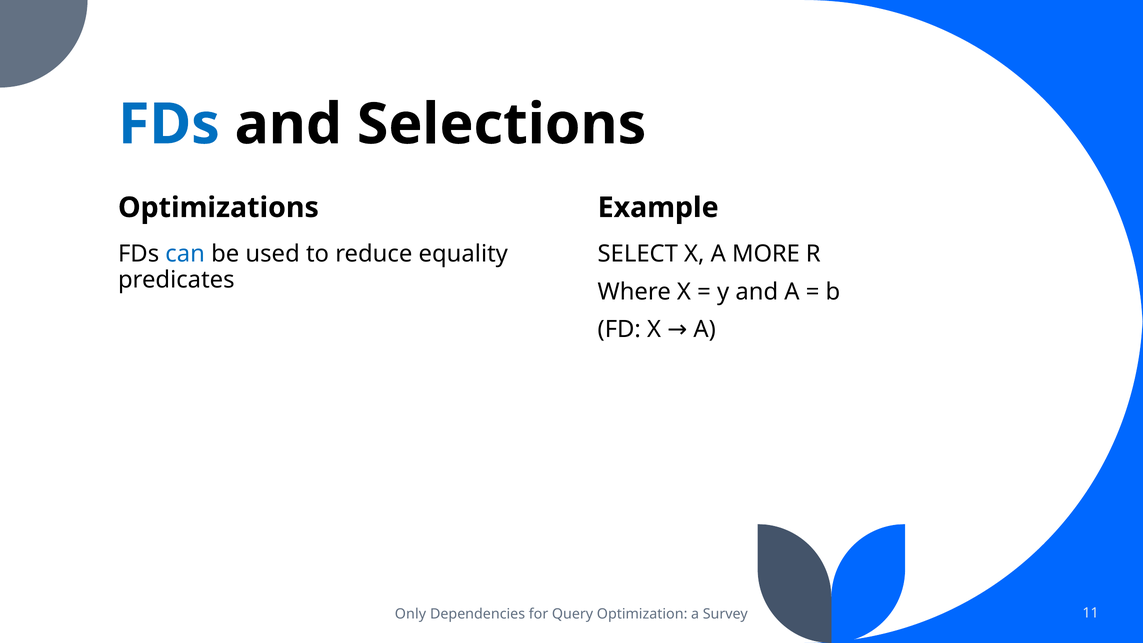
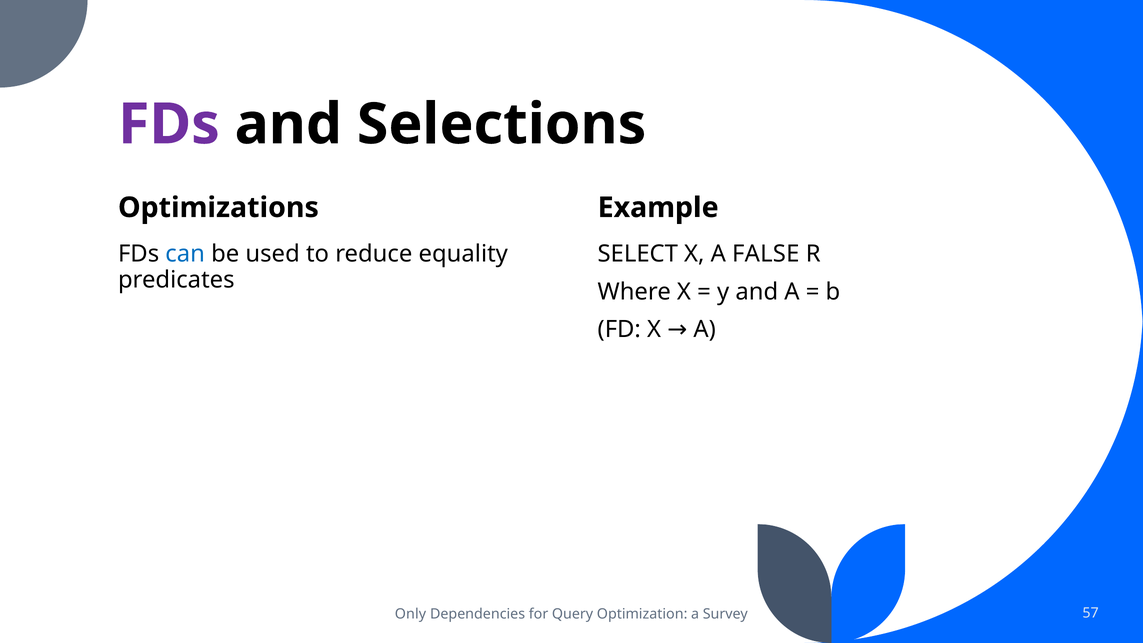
FDs at (169, 124) colour: blue -> purple
MORE: MORE -> FALSE
11: 11 -> 57
